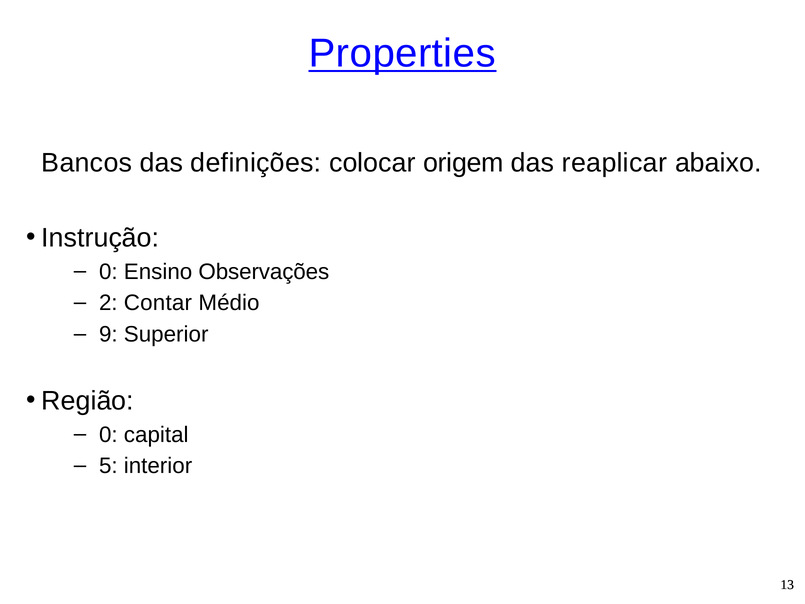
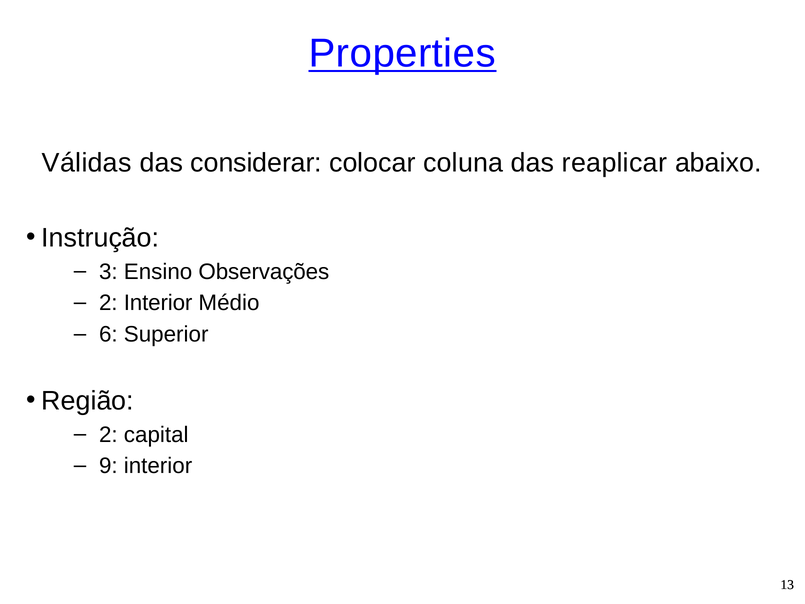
Bancos: Bancos -> Válidas
definições: definições -> considerar
origem: origem -> coluna
0 at (108, 272): 0 -> 3
2 Contar: Contar -> Interior
9: 9 -> 6
0 at (108, 434): 0 -> 2
5: 5 -> 9
